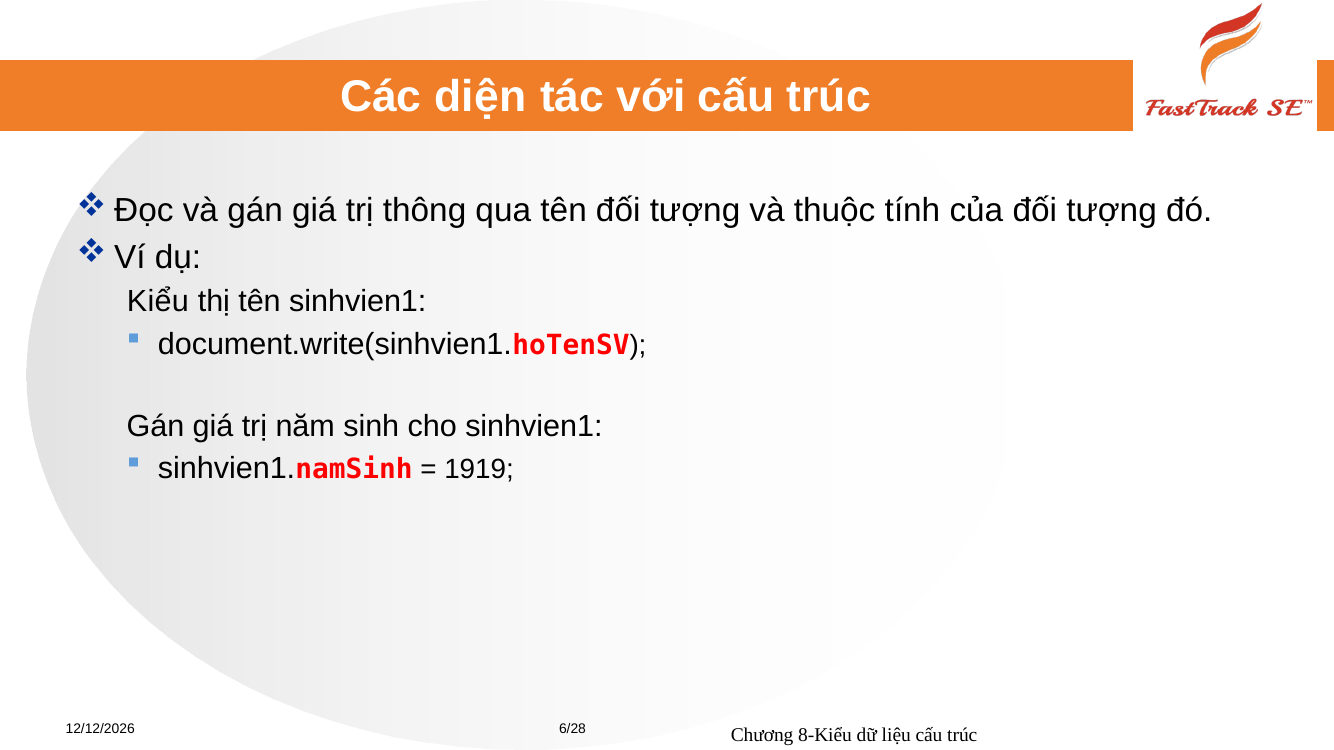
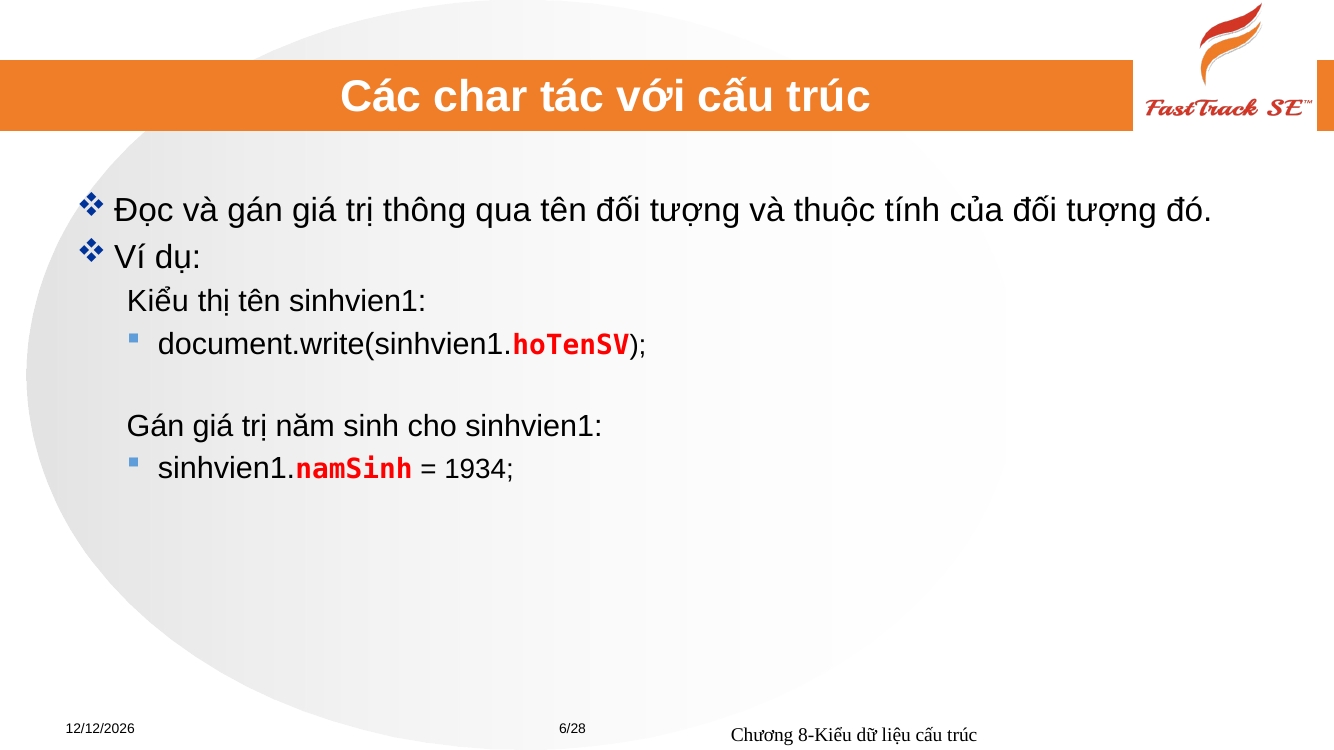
diện: diện -> char
1919: 1919 -> 1934
